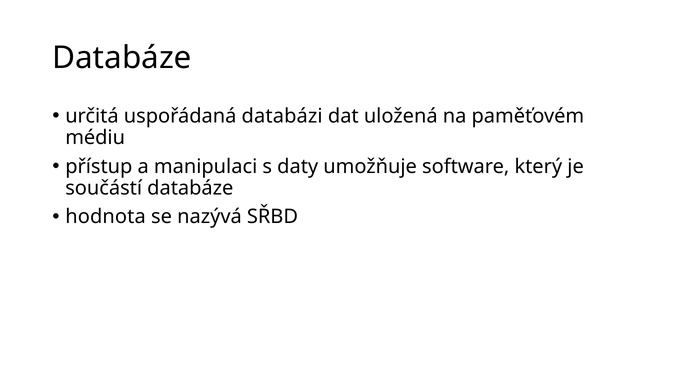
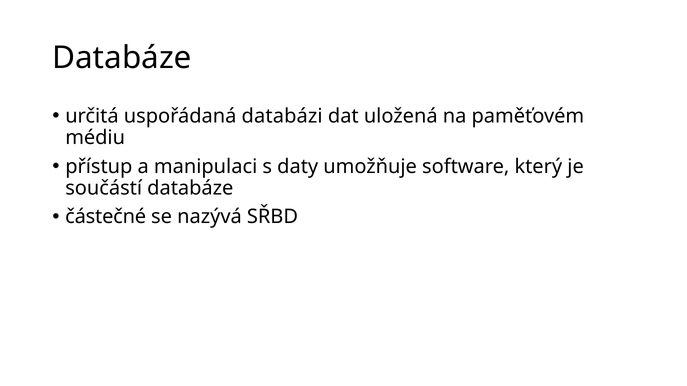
hodnota: hodnota -> částečné
